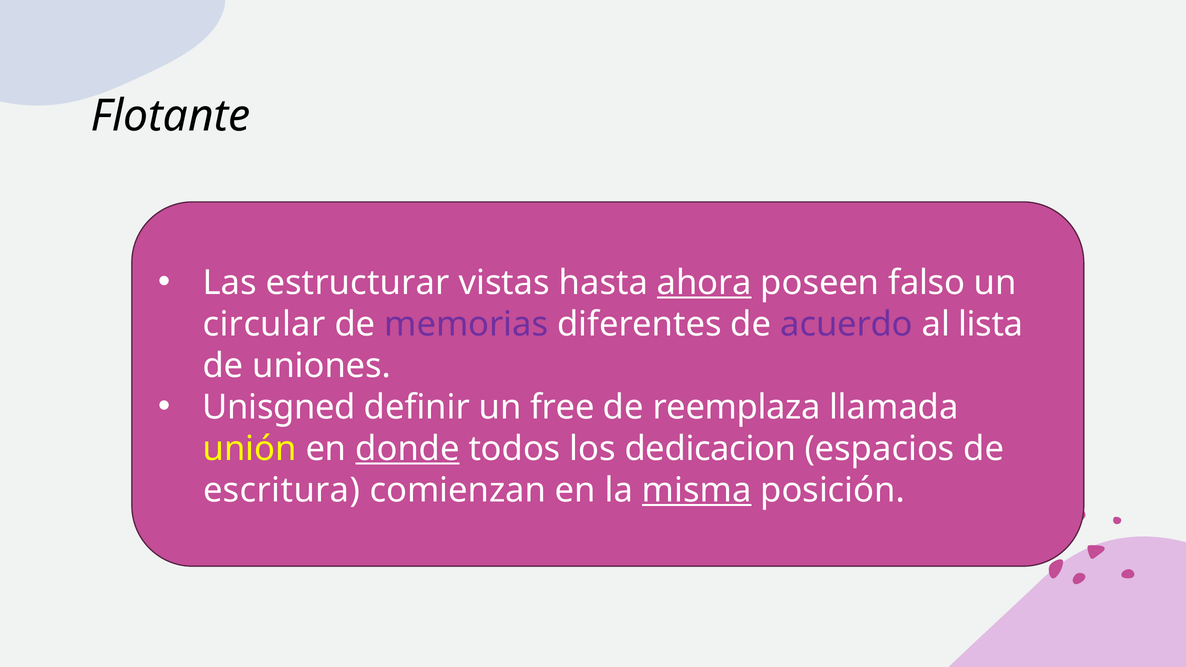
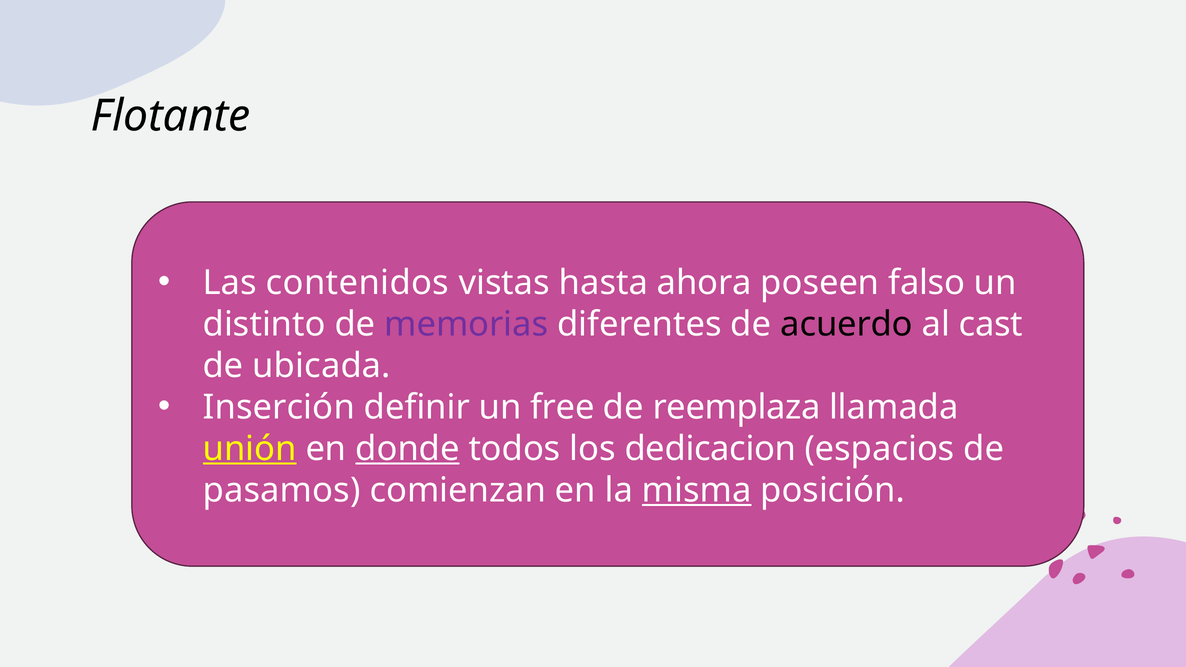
estructurar: estructurar -> contenidos
ahora underline: present -> none
circular: circular -> distinto
acuerdo colour: purple -> black
lista: lista -> cast
uniones: uniones -> ubicada
Unisgned: Unisgned -> Inserción
unión underline: none -> present
escritura: escritura -> pasamos
